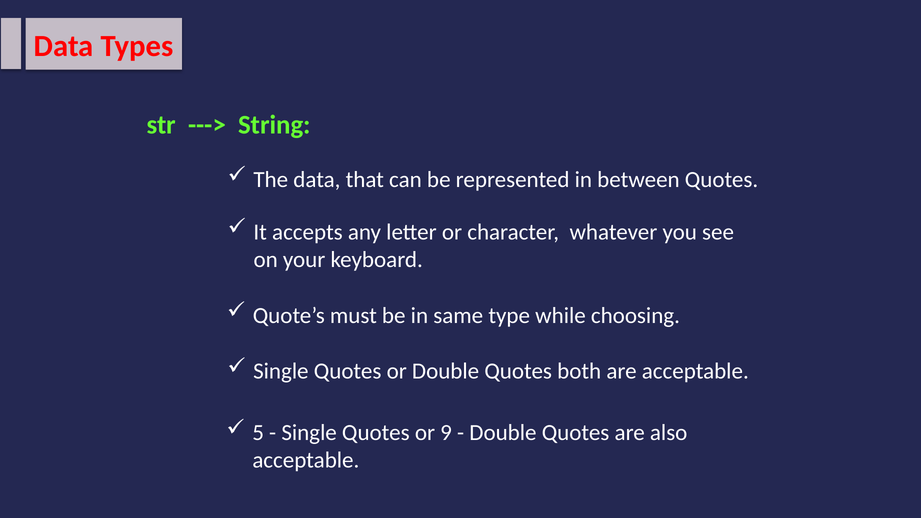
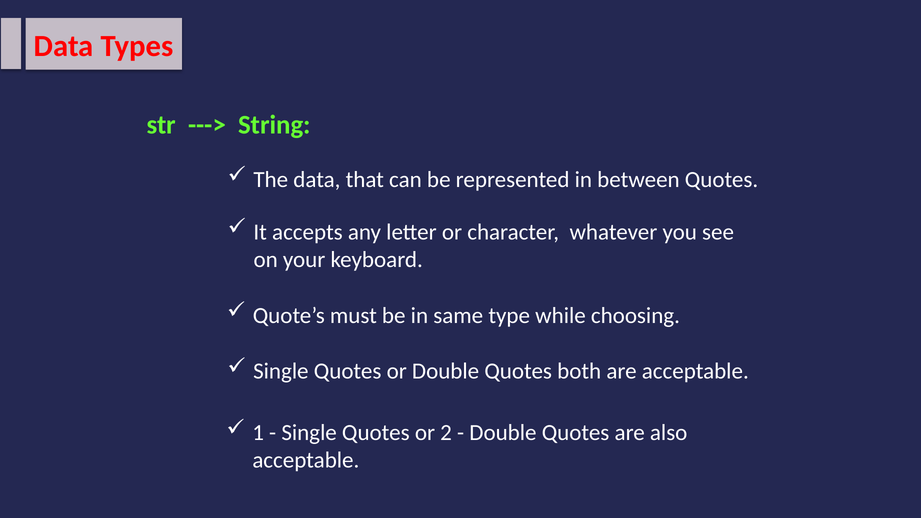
5: 5 -> 1
9: 9 -> 2
